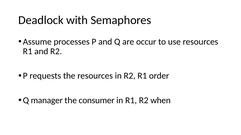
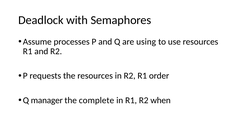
occur: occur -> using
consumer: consumer -> complete
